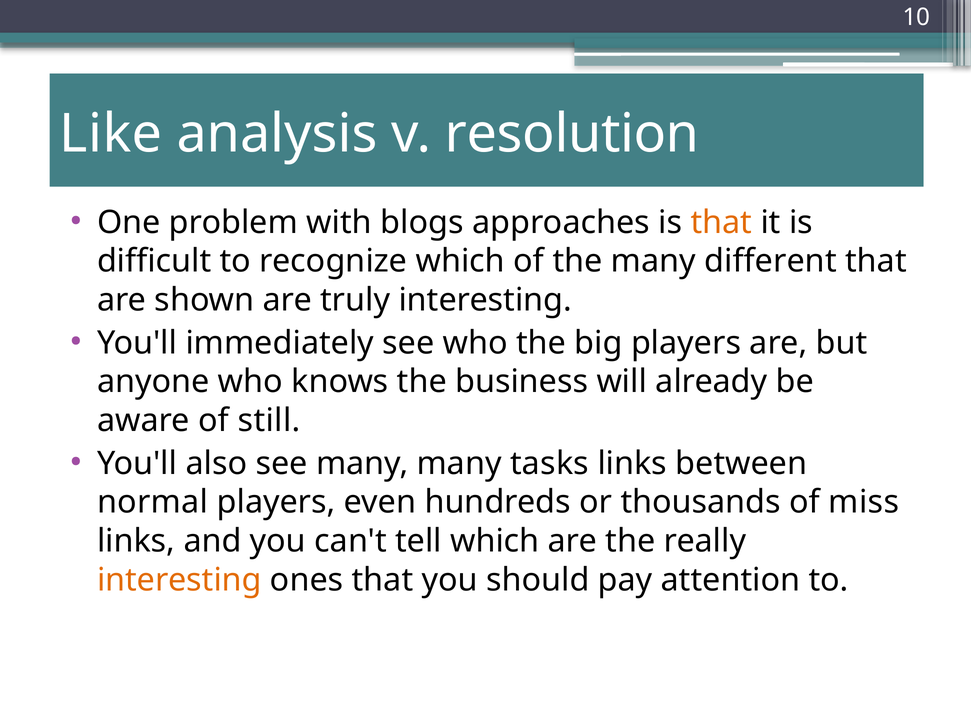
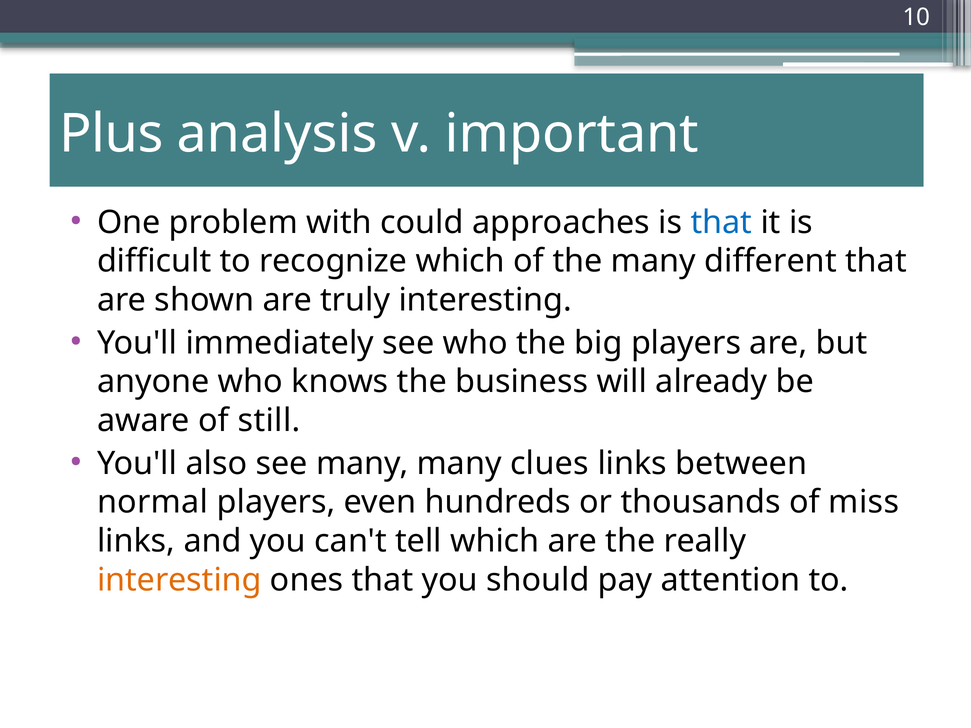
Like: Like -> Plus
resolution: resolution -> important
blogs: blogs -> could
that at (721, 222) colour: orange -> blue
tasks: tasks -> clues
